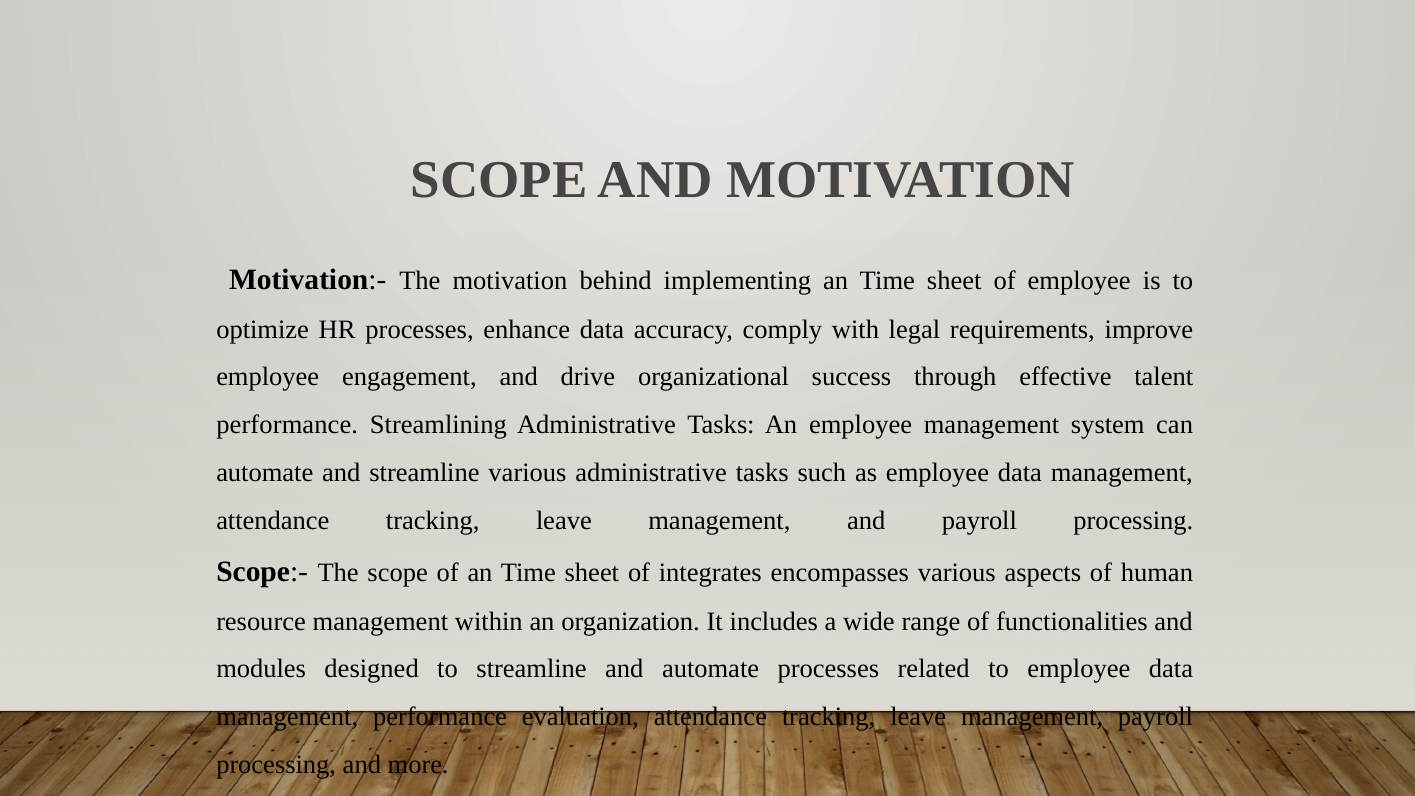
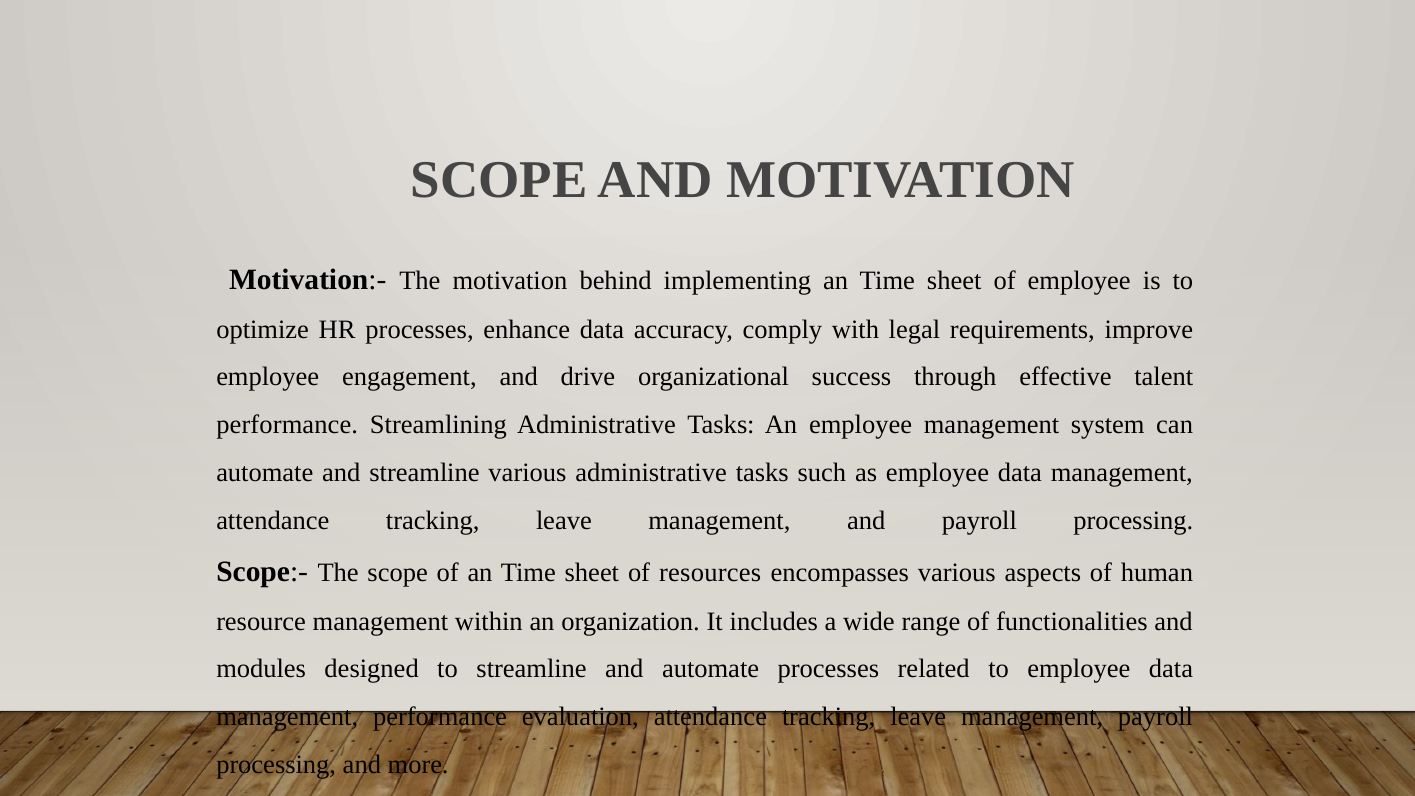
integrates: integrates -> resources
